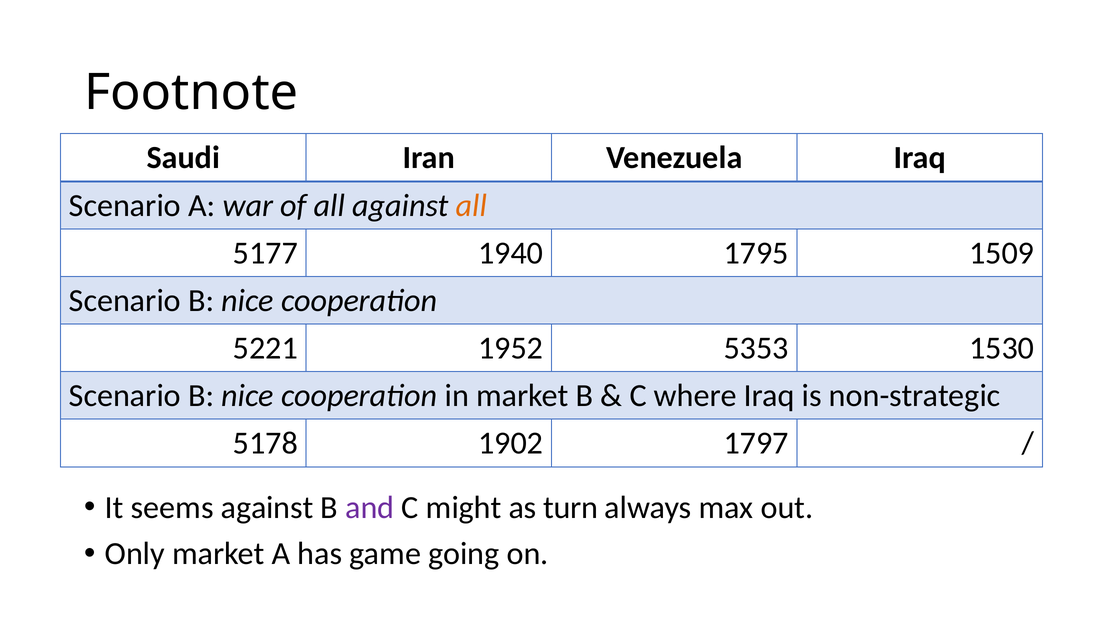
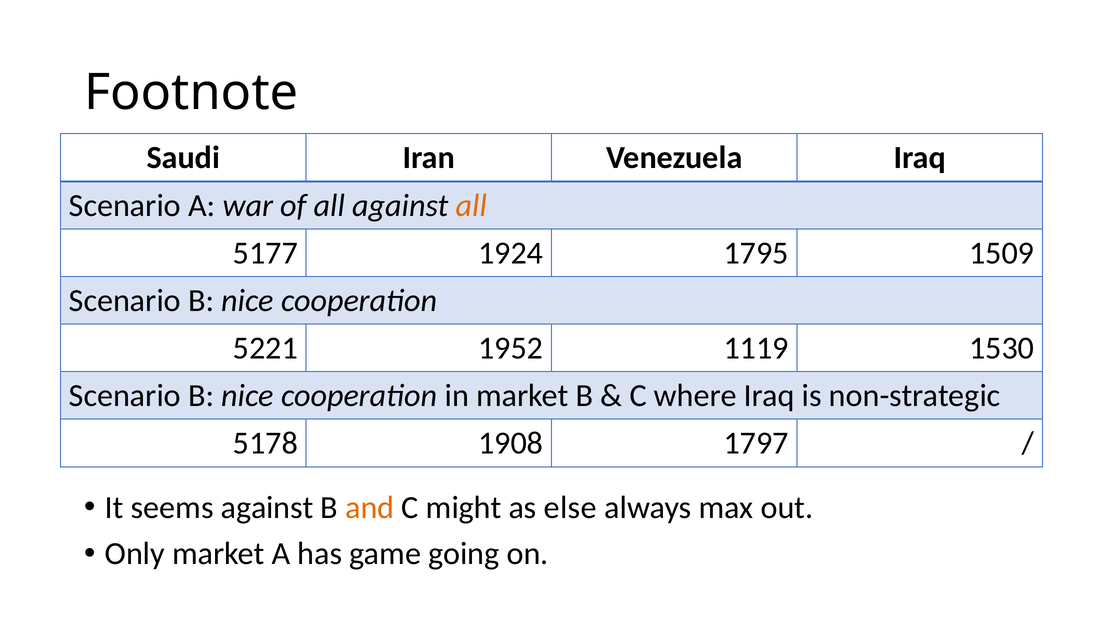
1940: 1940 -> 1924
5353: 5353 -> 1119
1902: 1902 -> 1908
and colour: purple -> orange
turn: turn -> else
